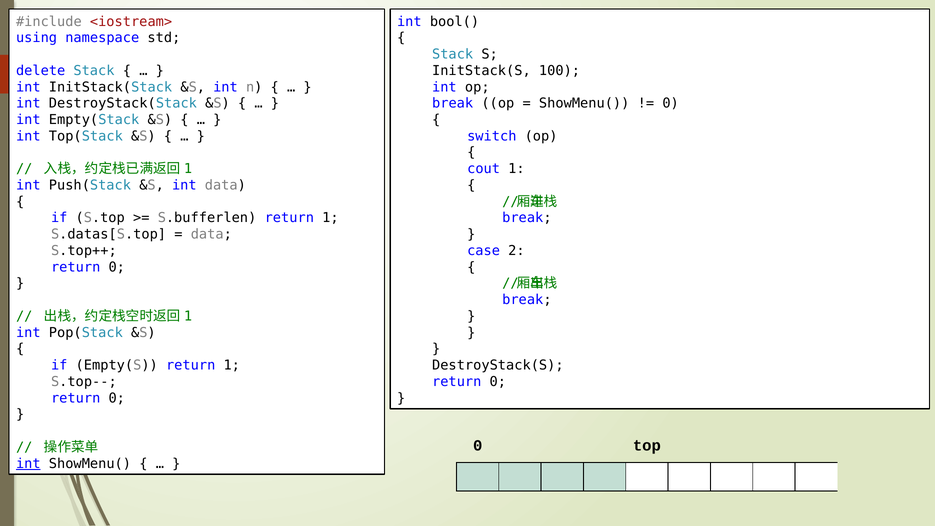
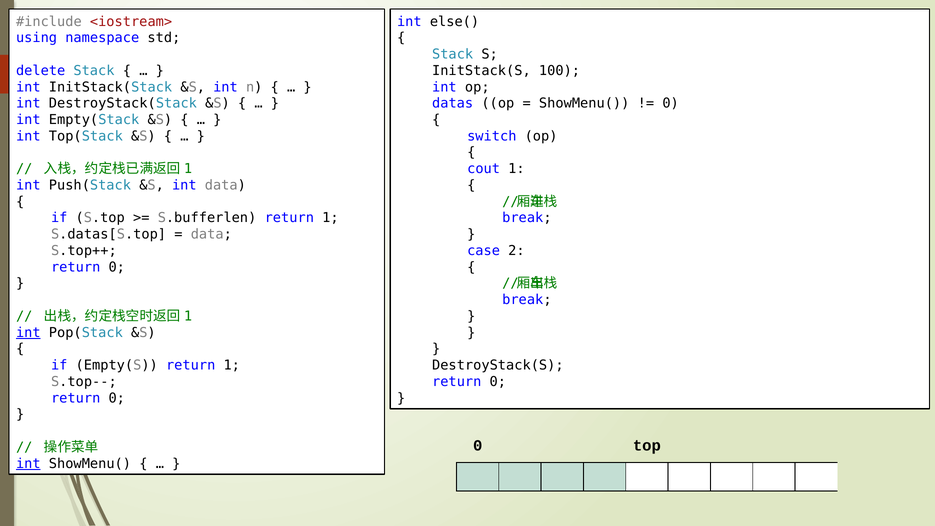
bool(: bool( -> else(
break at (453, 103): break -> datas
int at (28, 333) underline: none -> present
